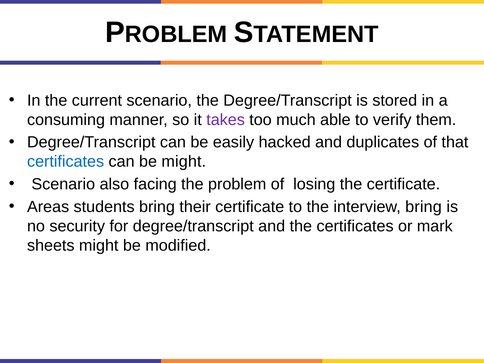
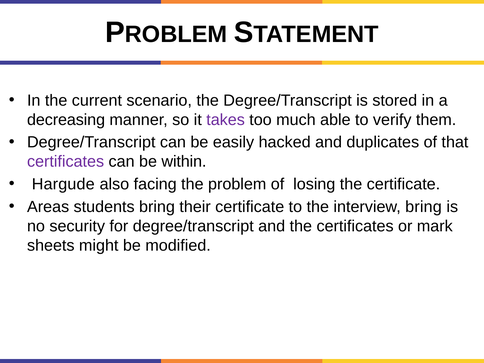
consuming: consuming -> decreasing
certificates at (66, 162) colour: blue -> purple
be might: might -> within
Scenario at (63, 184): Scenario -> Hargude
